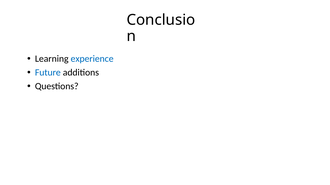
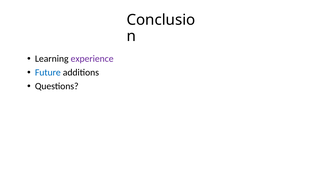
experience colour: blue -> purple
